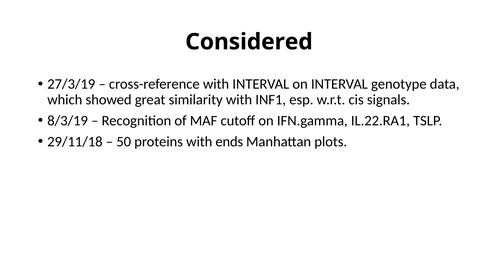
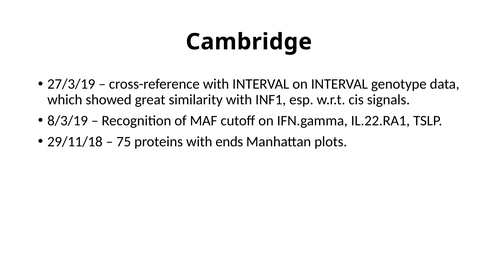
Considered: Considered -> Cambridge
50: 50 -> 75
